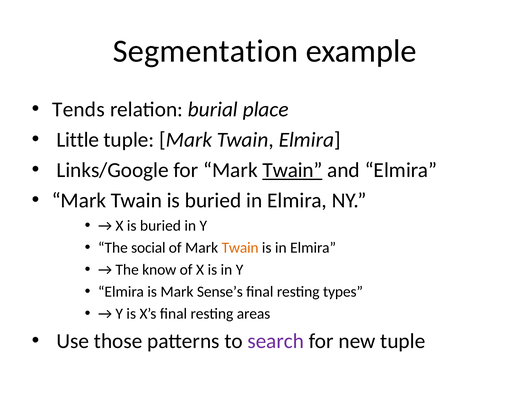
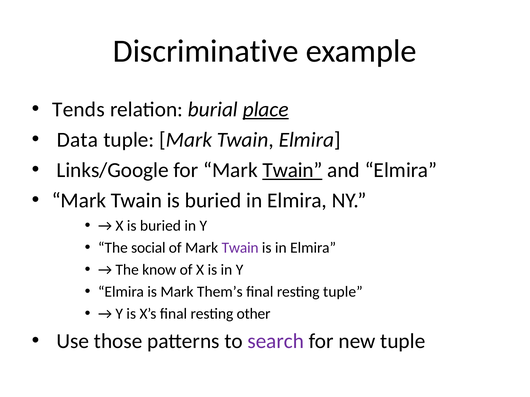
Segmentation: Segmentation -> Discriminative
place underline: none -> present
Little: Little -> Data
Twain at (240, 248) colour: orange -> purple
Sense’s: Sense’s -> Them’s
resting types: types -> tuple
areas: areas -> other
